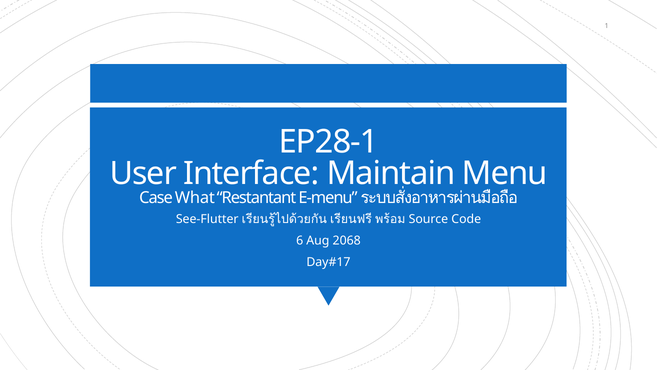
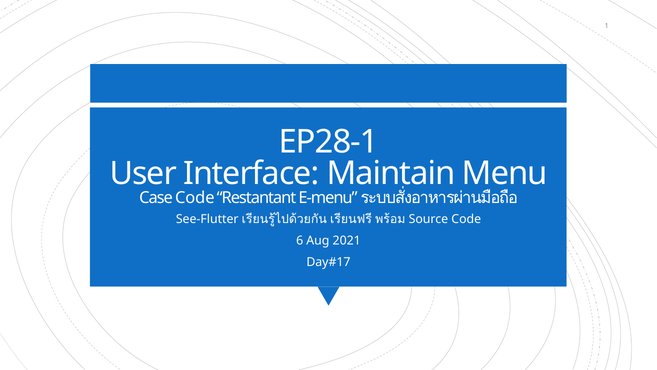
Case What: What -> Code
2068: 2068 -> 2021
